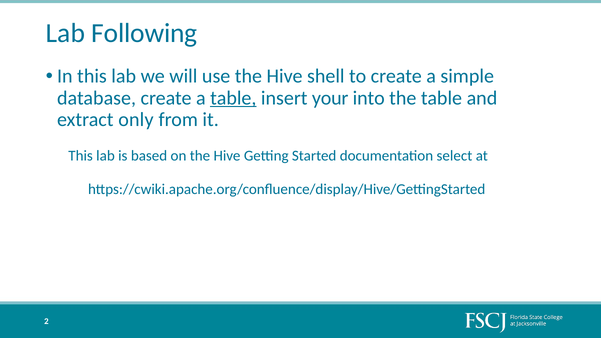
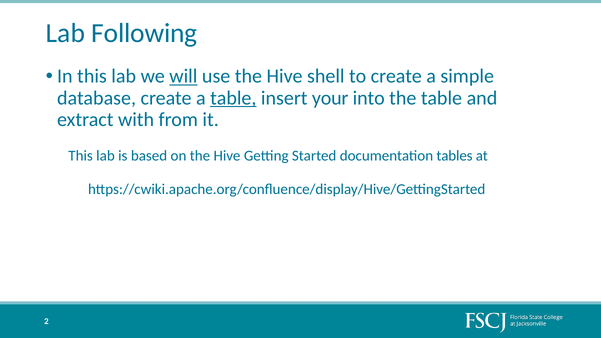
will underline: none -> present
only: only -> with
select: select -> tables
